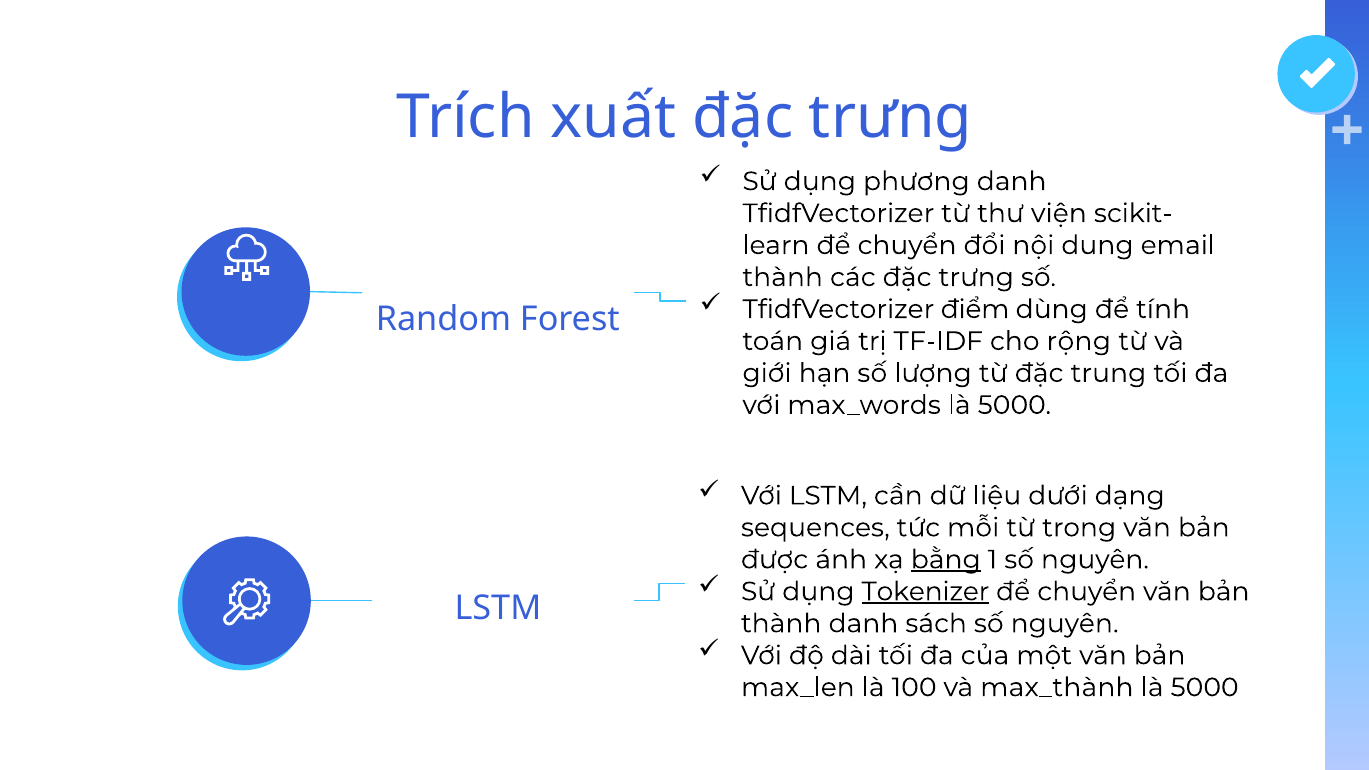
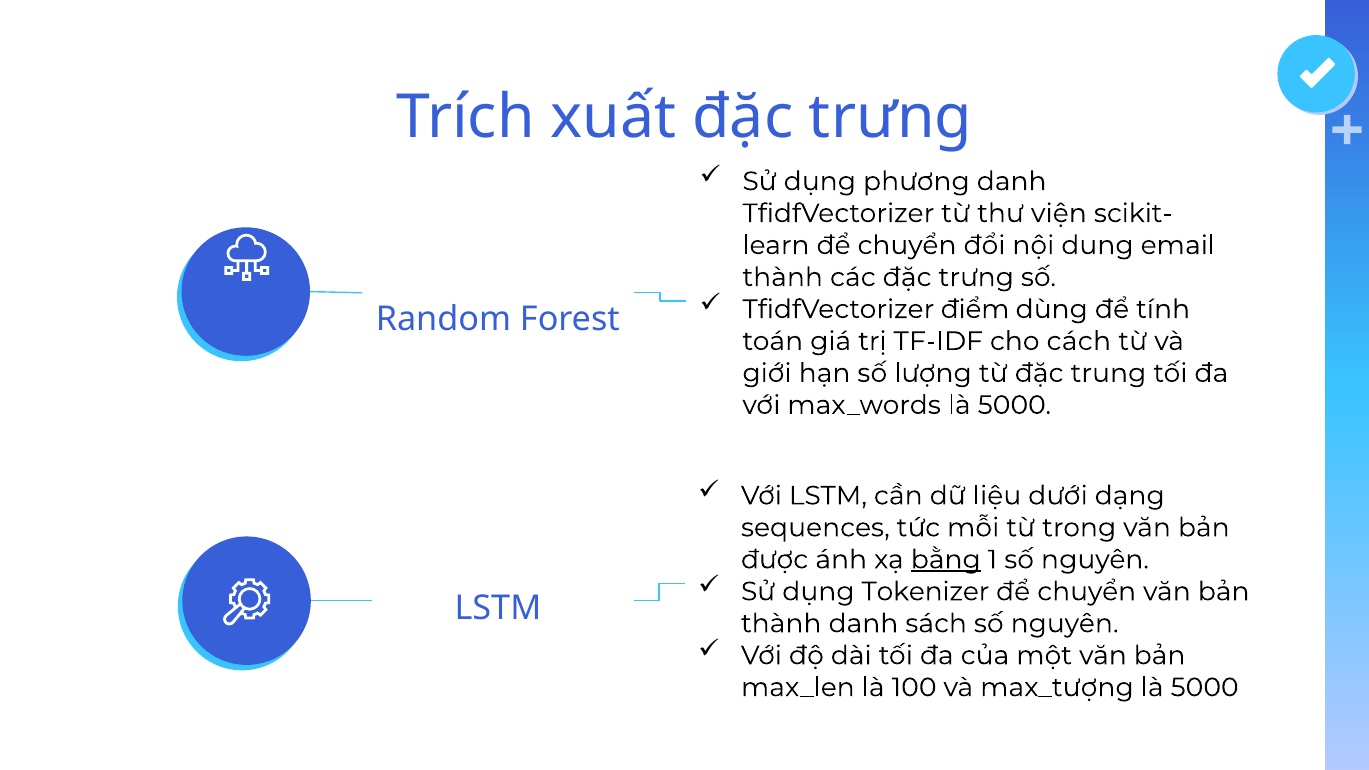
rộng: rộng -> cách
Tokenizer underline: present -> none
max_thành: max_thành -> max_tượng
